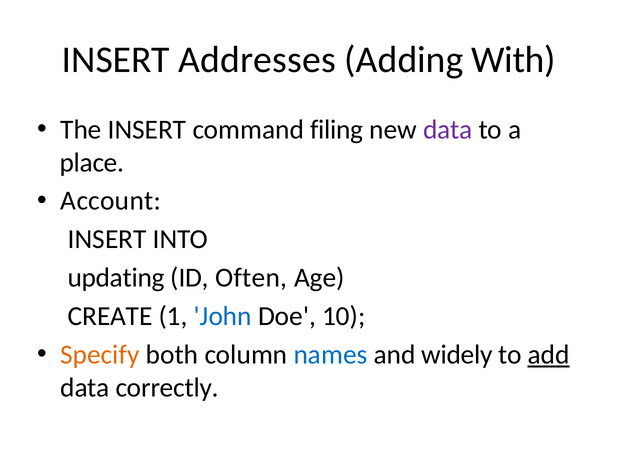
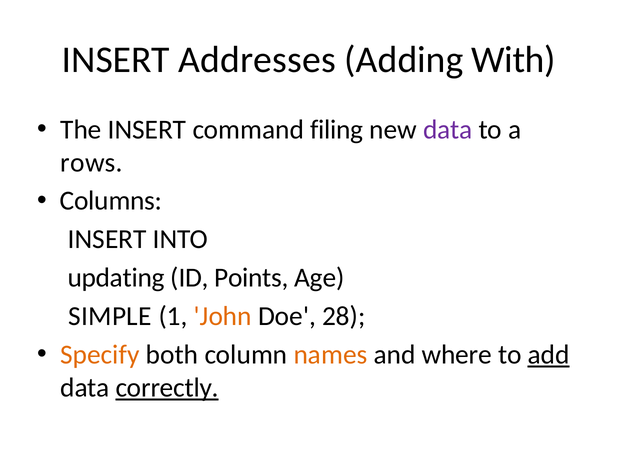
place: place -> rows
Account: Account -> Columns
Often: Often -> Points
CREATE: CREATE -> SIMPLE
John colour: blue -> orange
10: 10 -> 28
names colour: blue -> orange
widely: widely -> where
correctly underline: none -> present
